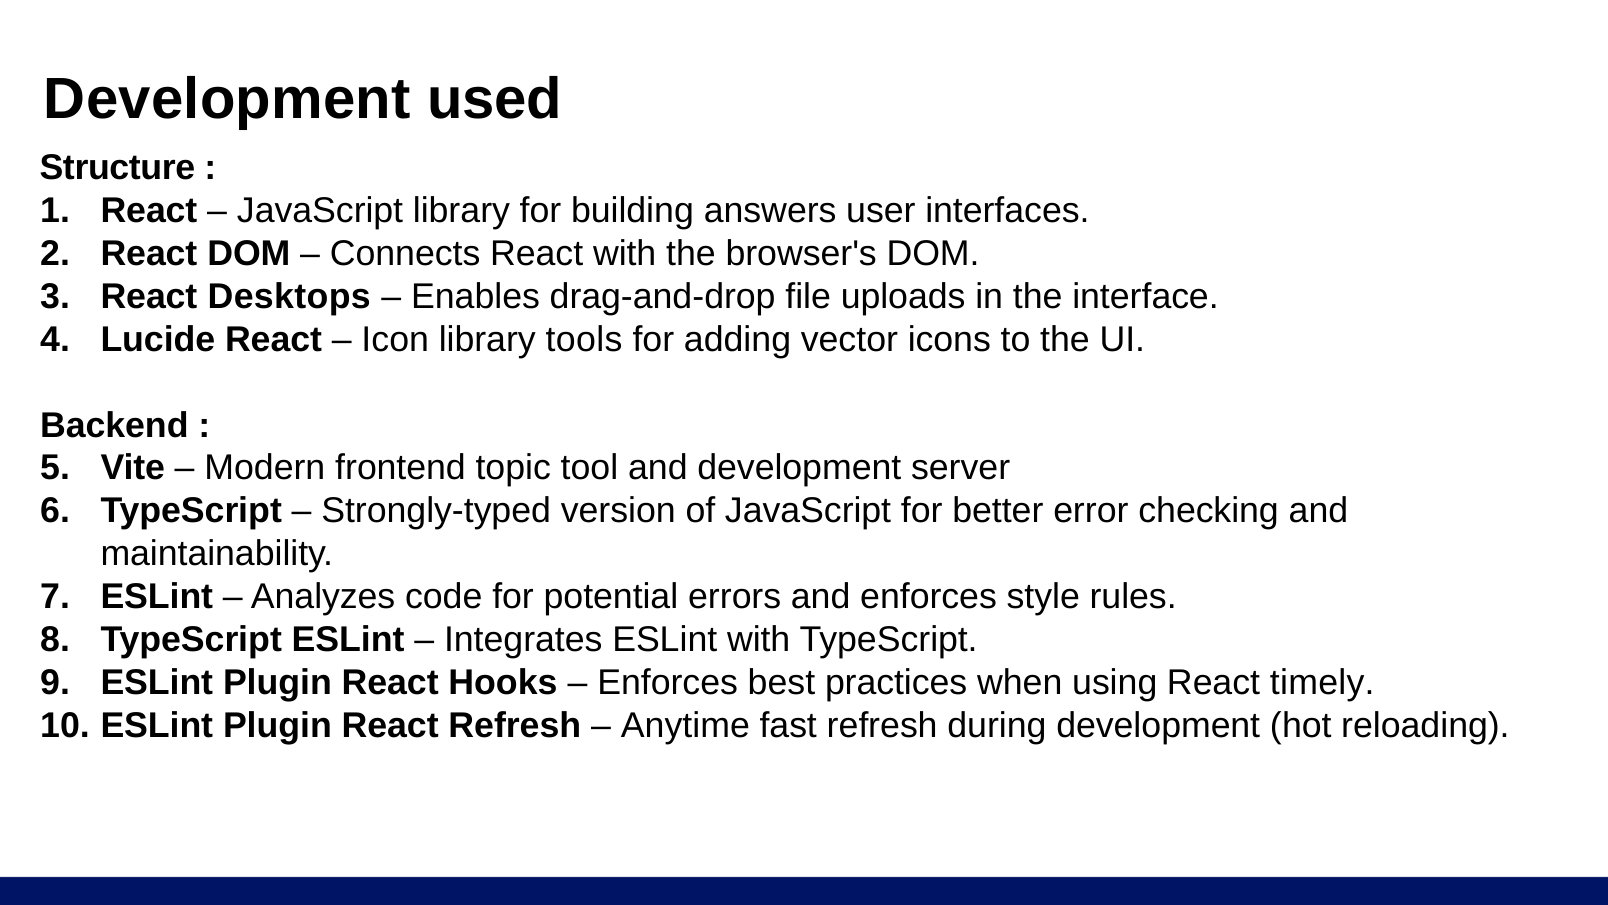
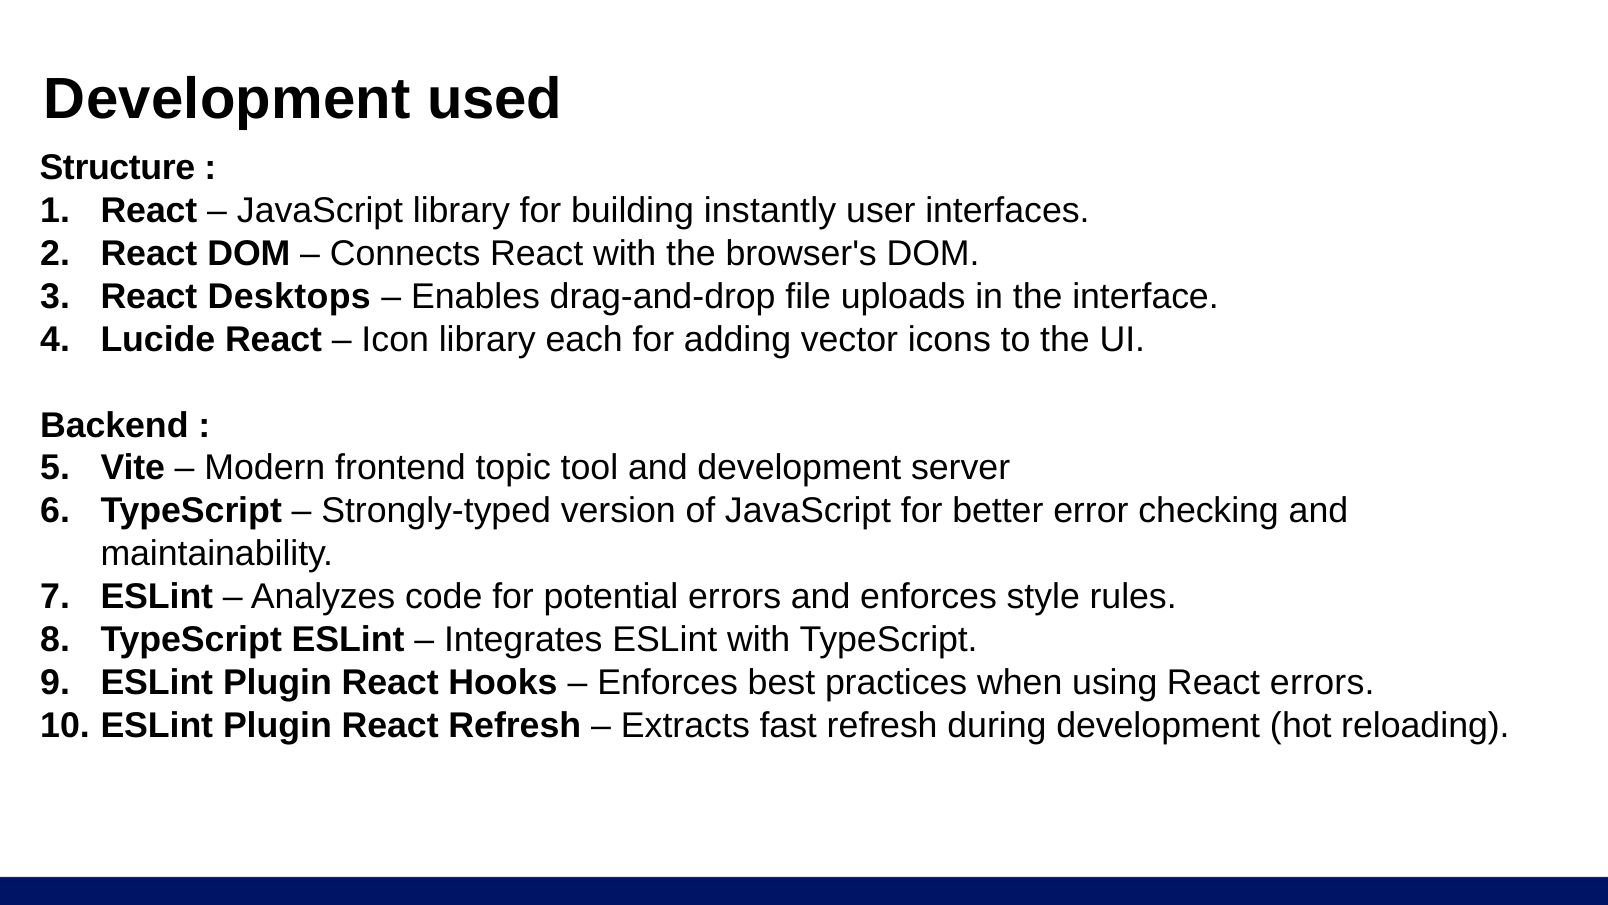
answers: answers -> instantly
tools: tools -> each
React timely: timely -> errors
Anytime: Anytime -> Extracts
